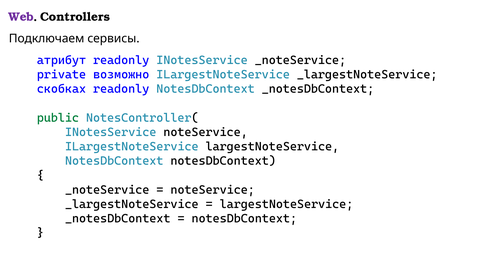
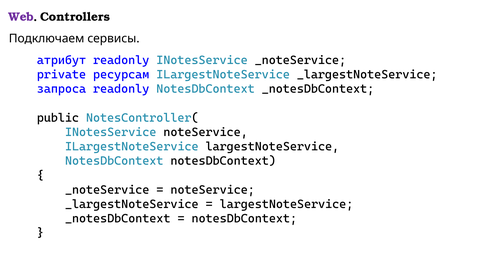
возможно: возможно -> ресурсам
скобках: скобках -> запроса
public colour: green -> black
